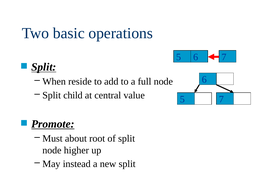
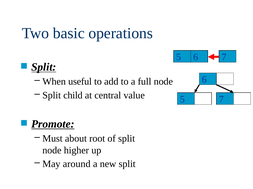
reside: reside -> useful
instead: instead -> around
